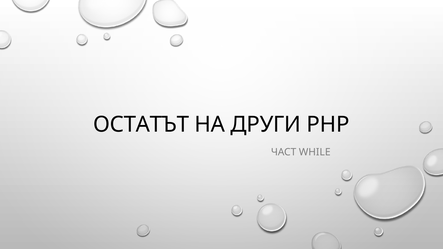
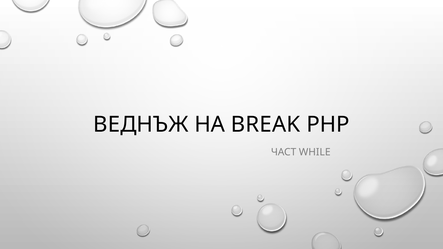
ОСТАТЪТ: ОСТАТЪТ -> ВЕДНЪЖ
ДРУГИ: ДРУГИ -> BREAK
